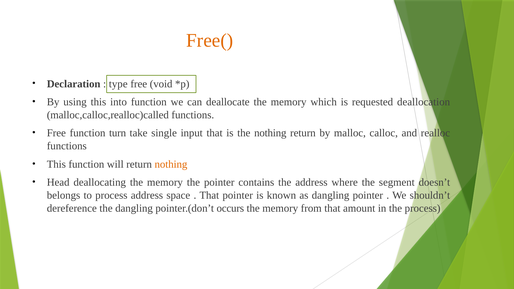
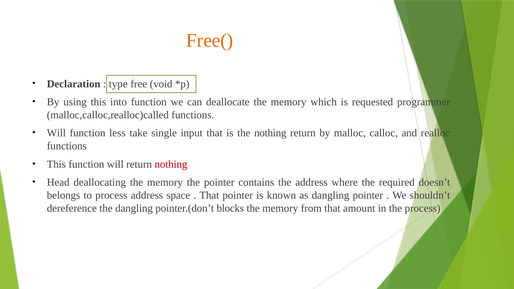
deallocation: deallocation -> programmer
Free at (56, 133): Free -> Will
turn: turn -> less
nothing at (171, 164) colour: orange -> red
segment: segment -> required
occurs: occurs -> blocks
